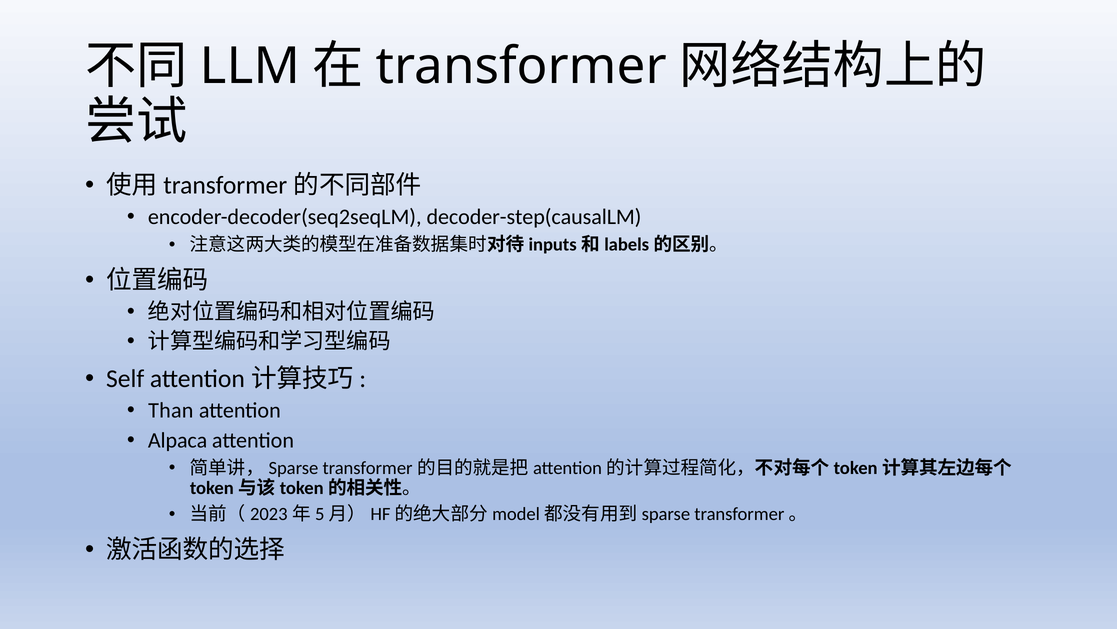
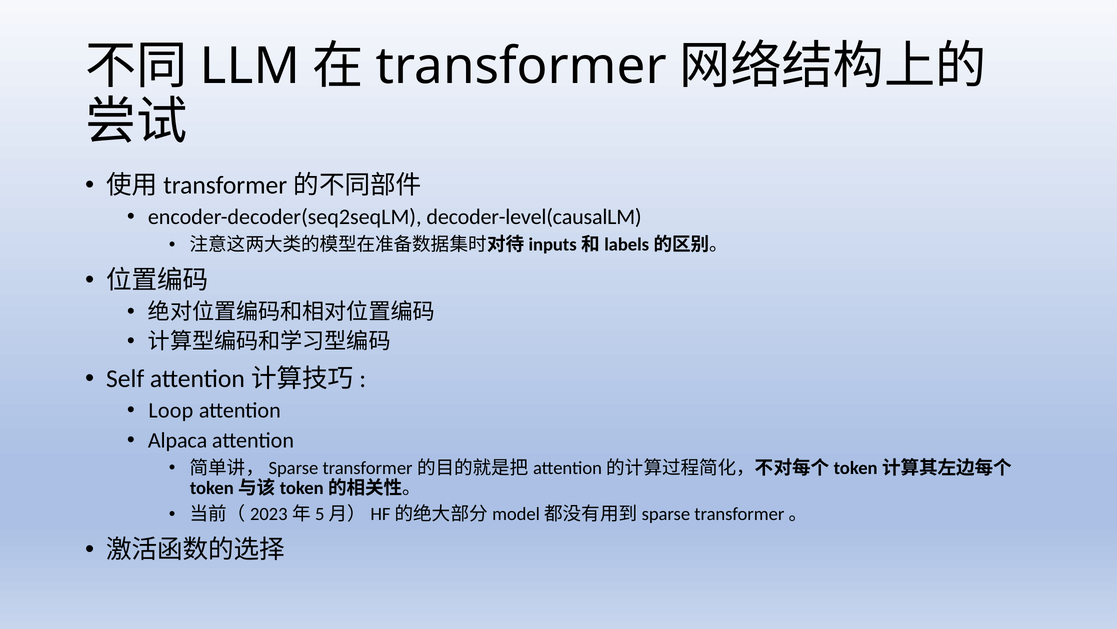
decoder-step(causalLM: decoder-step(causalLM -> decoder-level(causalLM
Than: Than -> Loop
